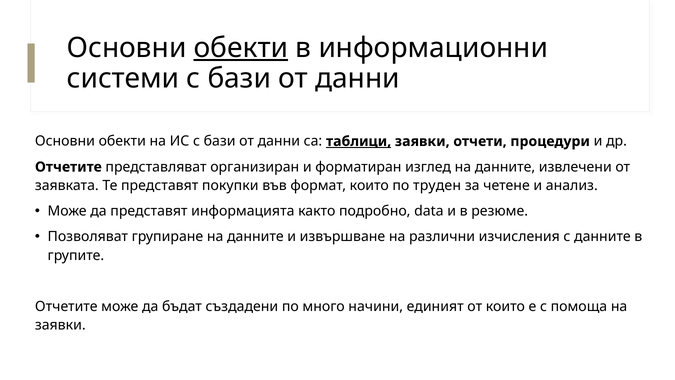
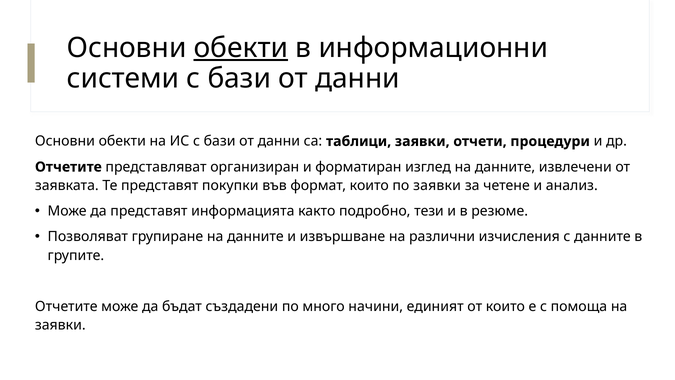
таблици underline: present -> none
по труден: труден -> заявки
data: data -> тези
